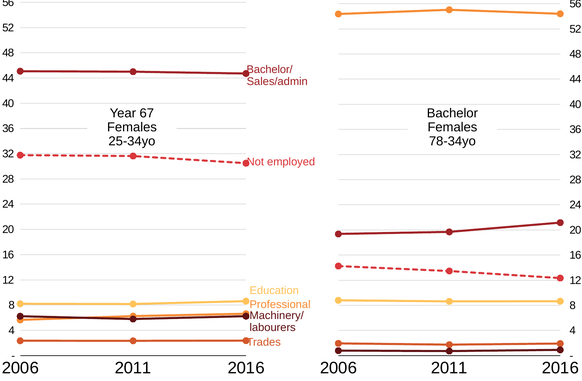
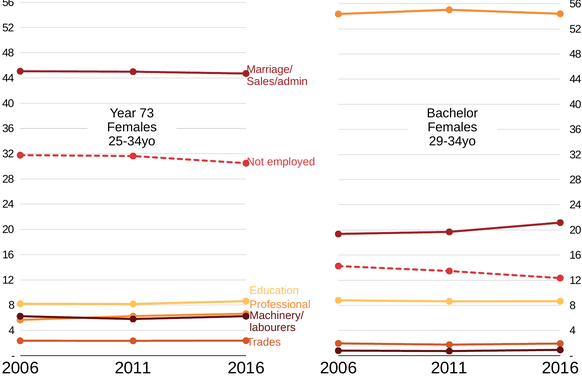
Bachelor/: Bachelor/ -> Marriage/
67: 67 -> 73
78-34yo: 78-34yo -> 29-34yo
